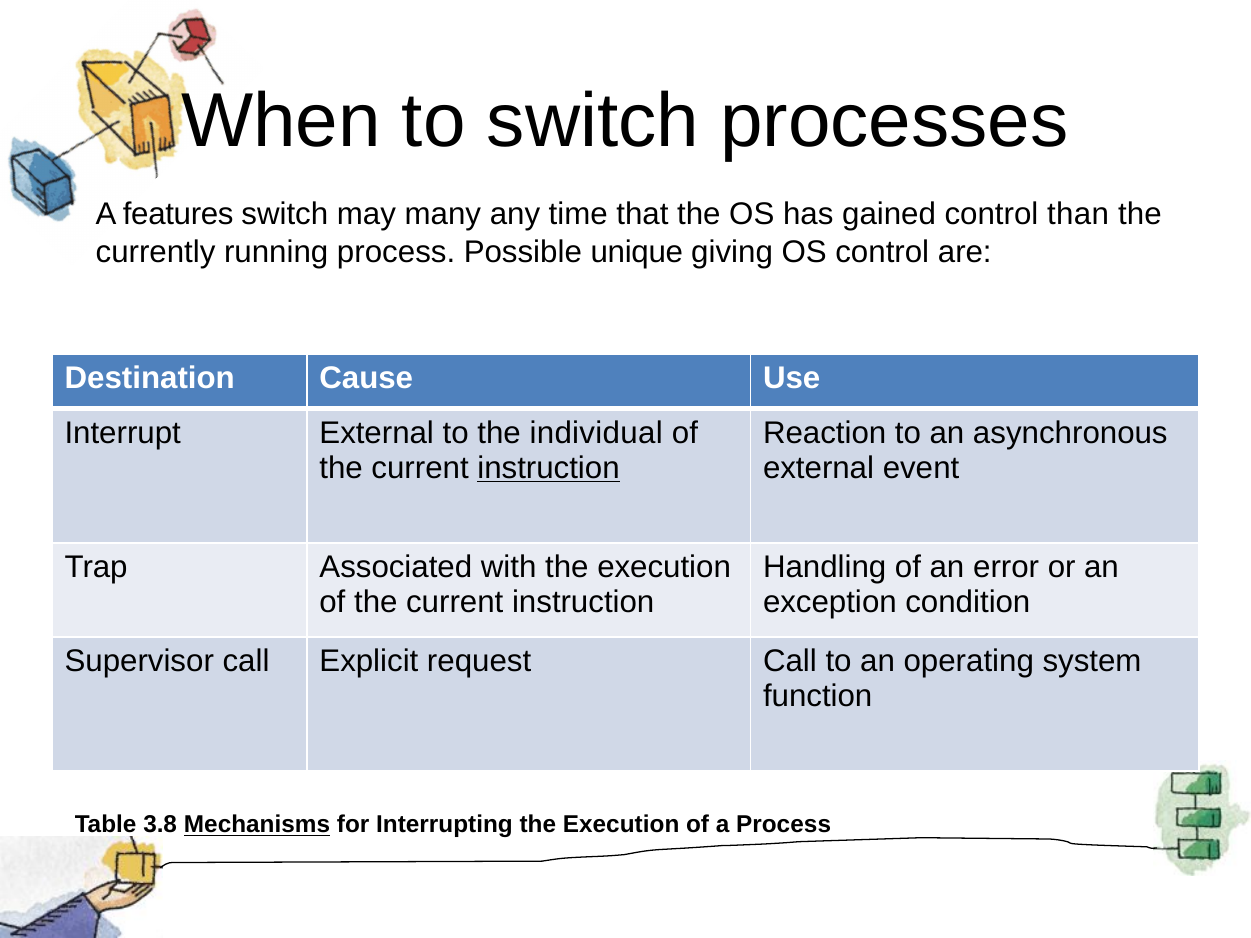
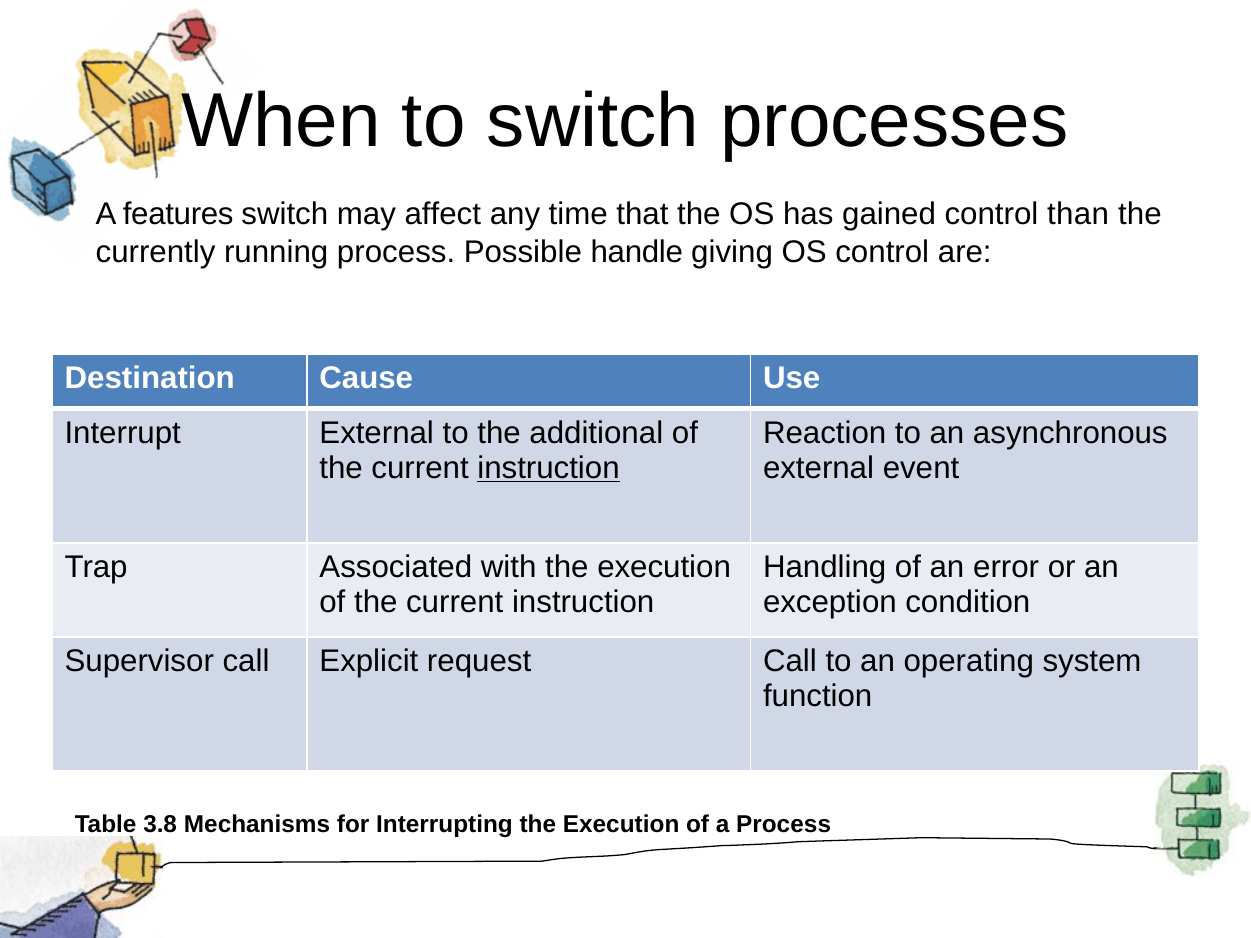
many: many -> affect
unique: unique -> handle
individual: individual -> additional
Mechanisms underline: present -> none
